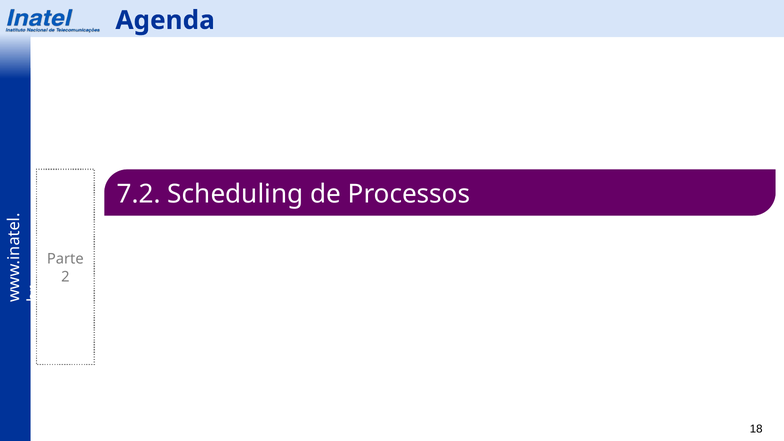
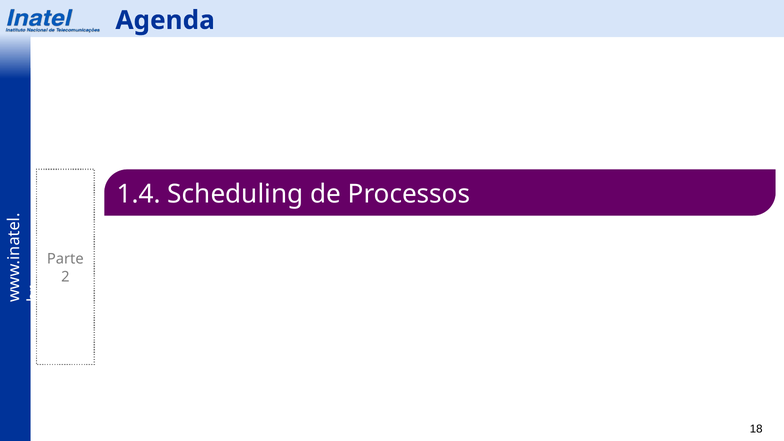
7.2: 7.2 -> 1.4
